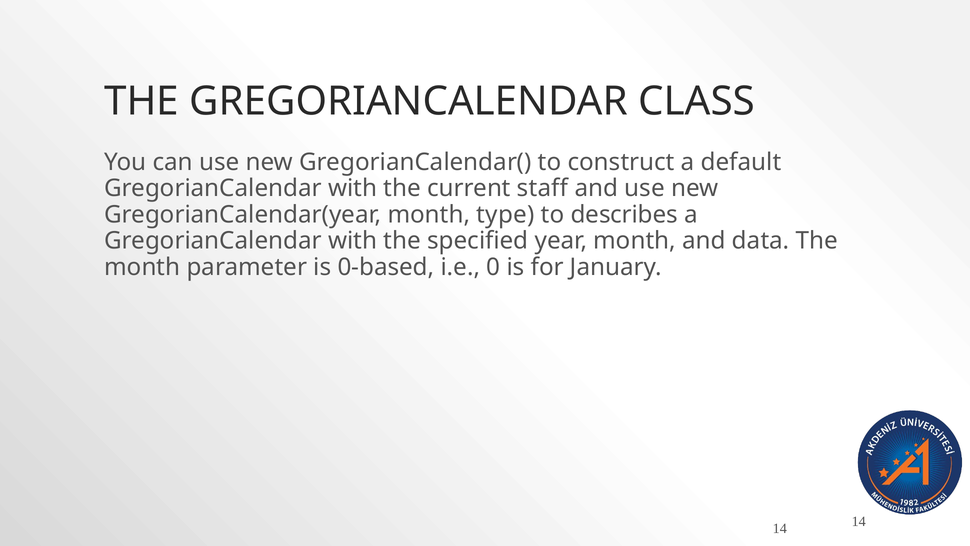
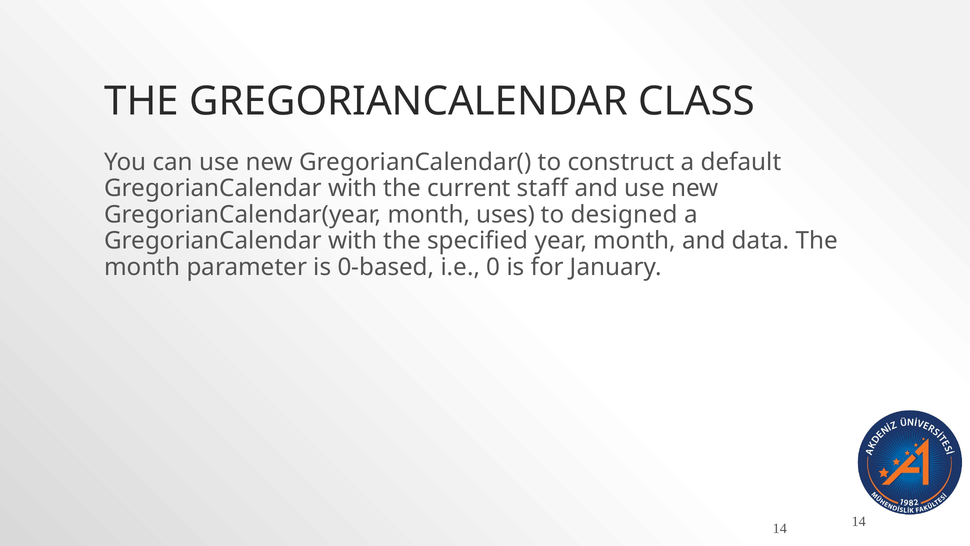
type: type -> uses
describes: describes -> designed
